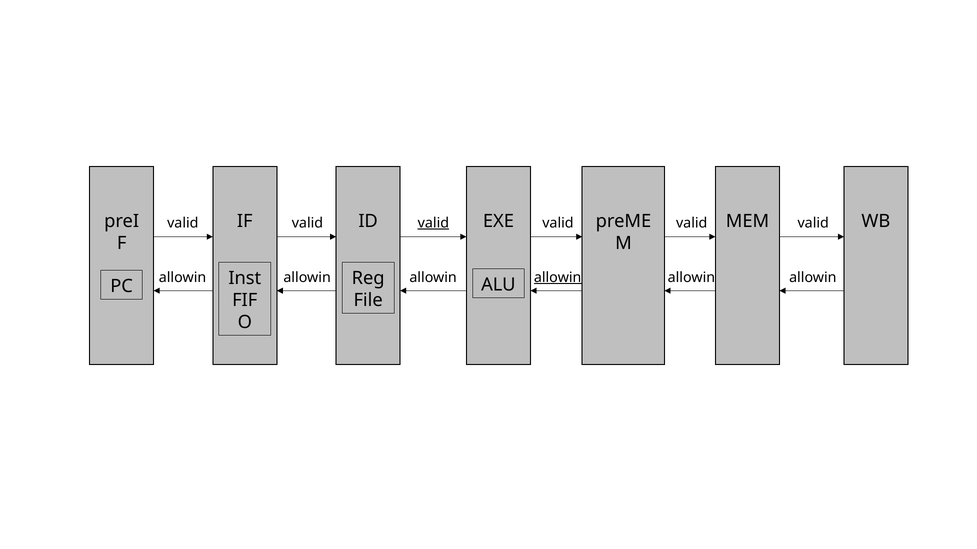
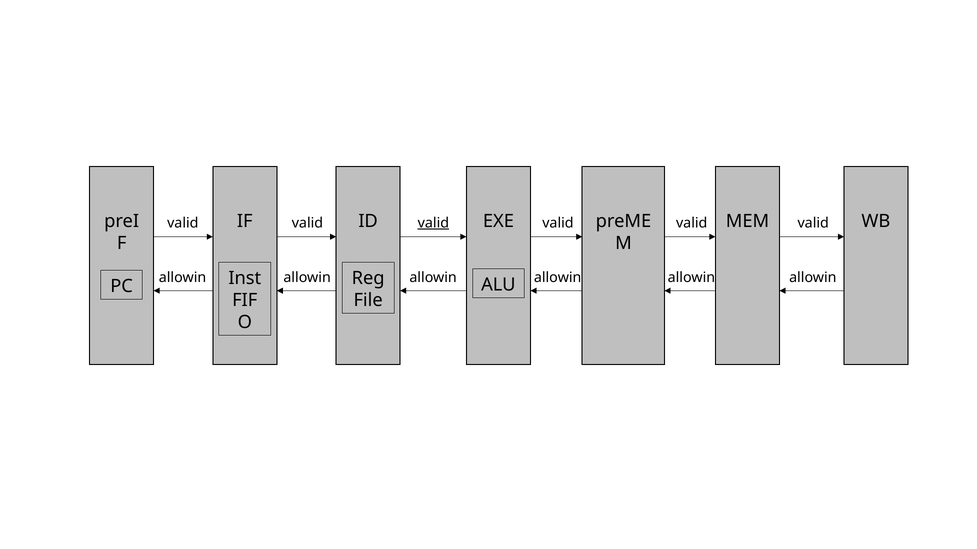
allowin at (558, 278) underline: present -> none
